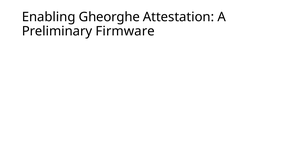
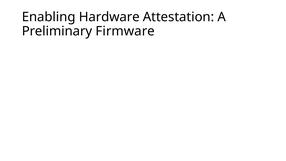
Gheorghe: Gheorghe -> Hardware
